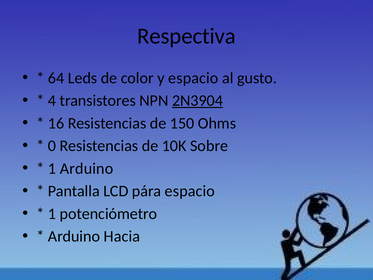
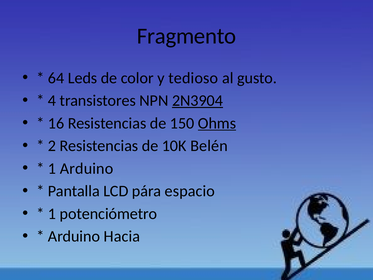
Respectiva: Respectiva -> Fragmento
y espacio: espacio -> tedioso
Ohms underline: none -> present
0: 0 -> 2
Sobre: Sobre -> Belén
